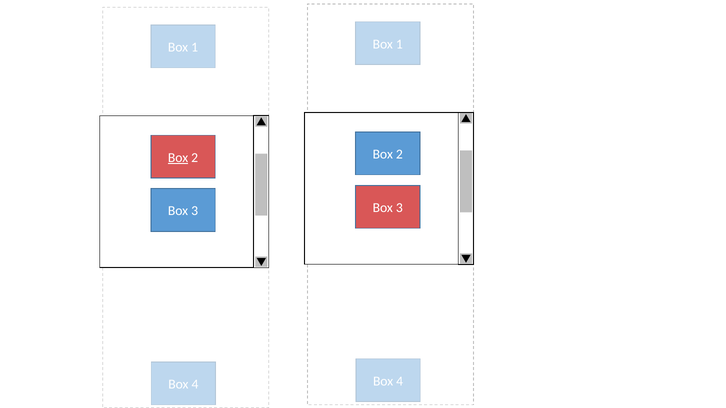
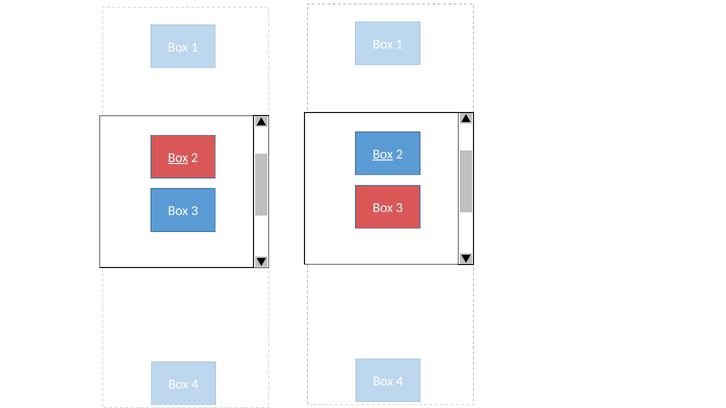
Box at (383, 154) underline: none -> present
